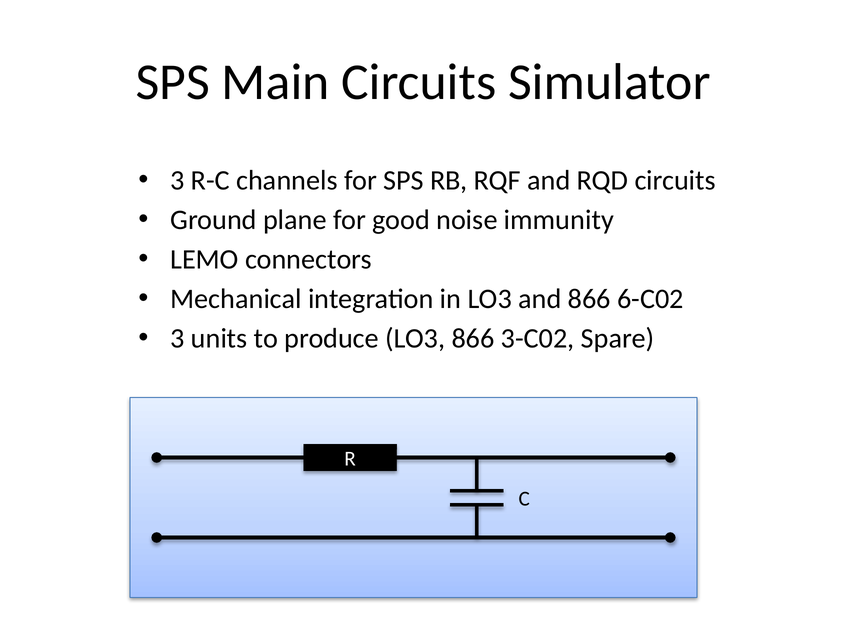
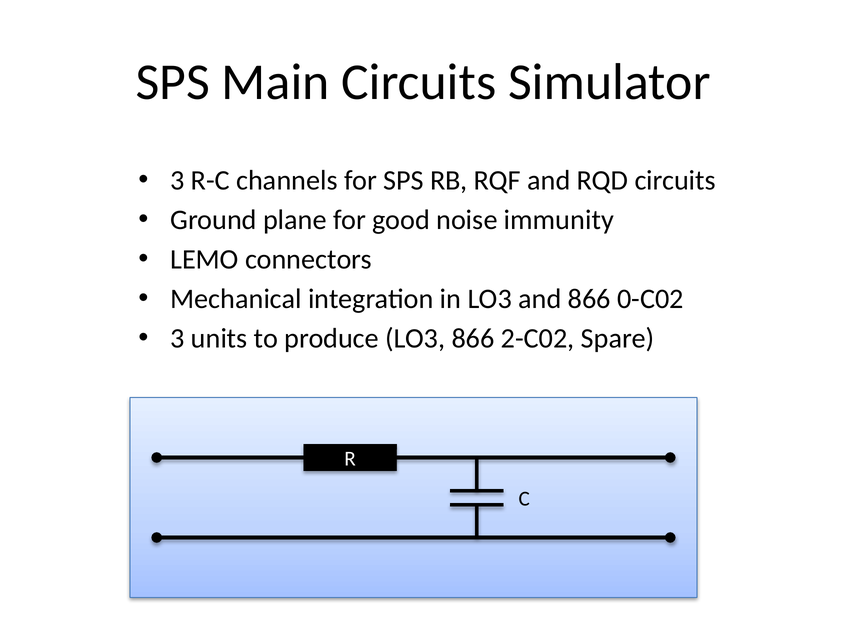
6-C02: 6-C02 -> 0-C02
3-C02: 3-C02 -> 2-C02
